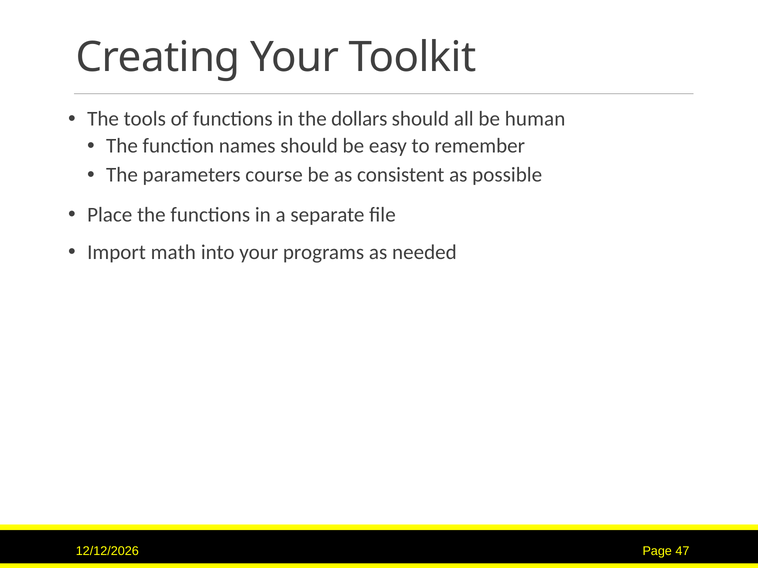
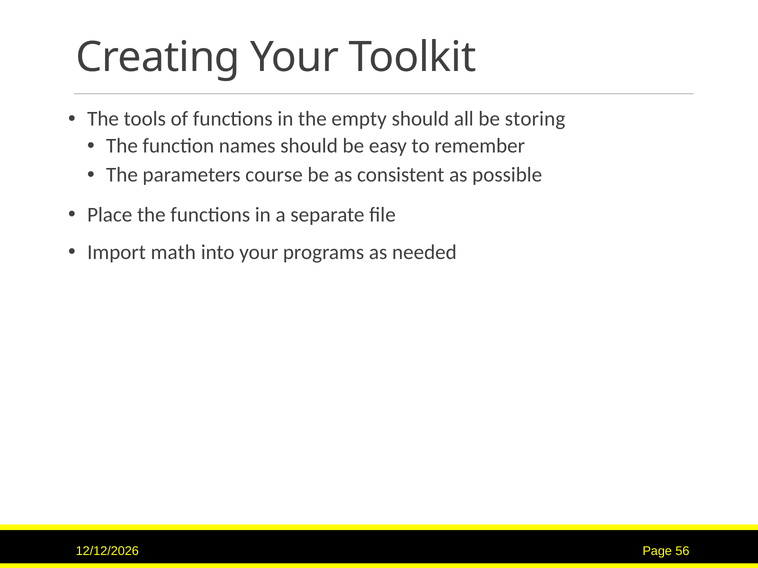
dollars: dollars -> empty
human: human -> storing
47: 47 -> 56
